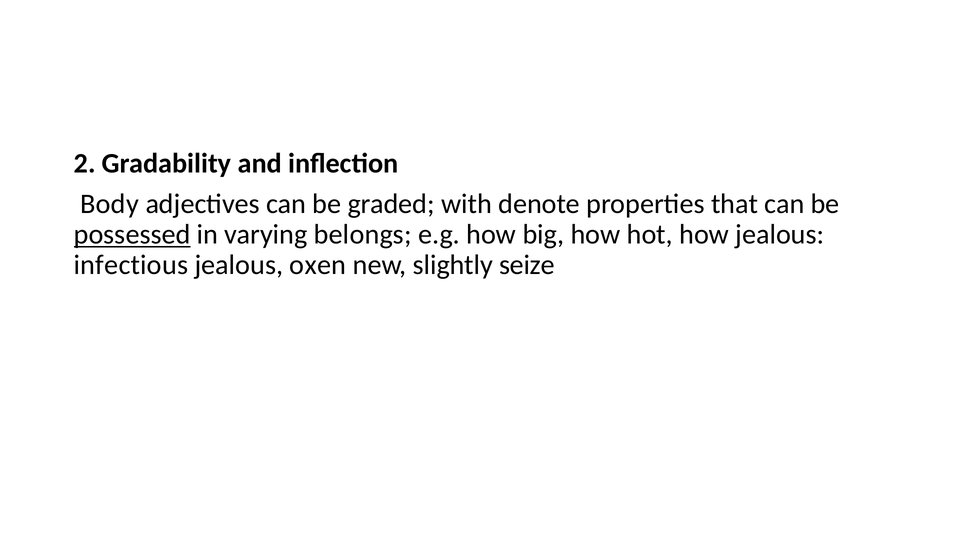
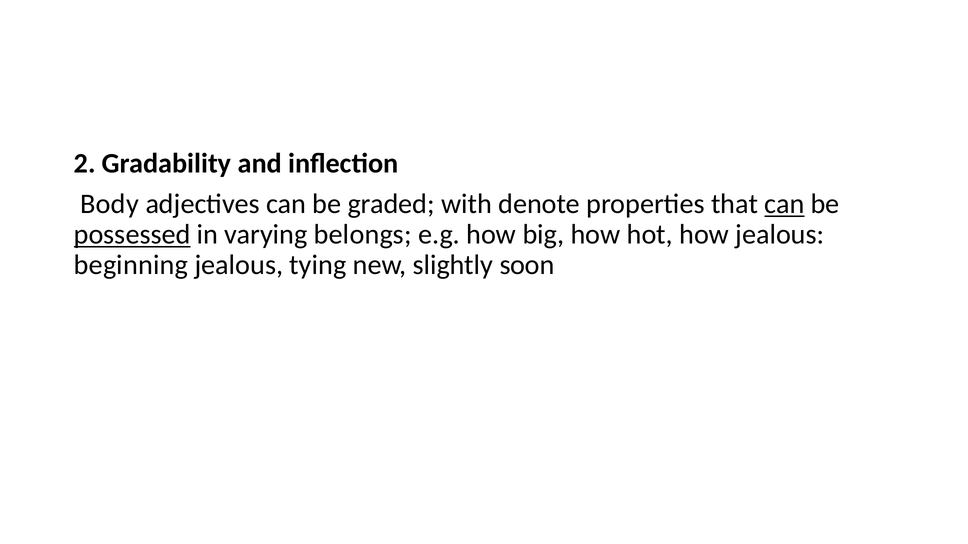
can at (784, 204) underline: none -> present
infectious: infectious -> beginning
oxen: oxen -> tying
seize: seize -> soon
